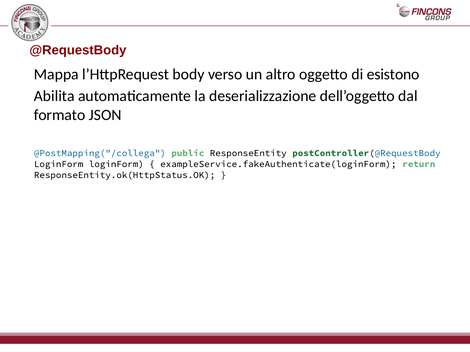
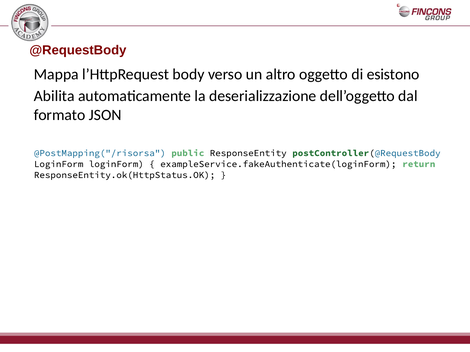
@PostMapping("/collega: @PostMapping("/collega -> @PostMapping("/risorsa
